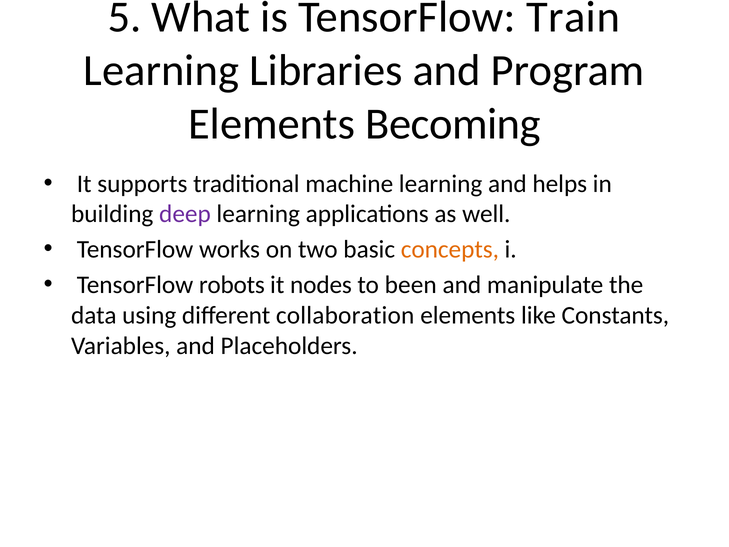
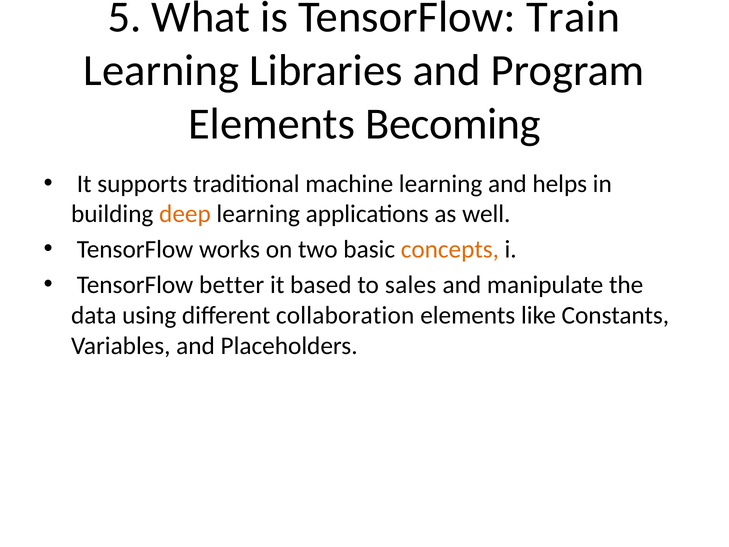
deep colour: purple -> orange
robots: robots -> better
nodes: nodes -> based
been: been -> sales
